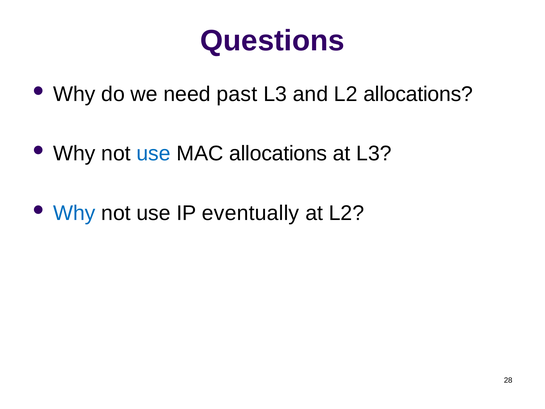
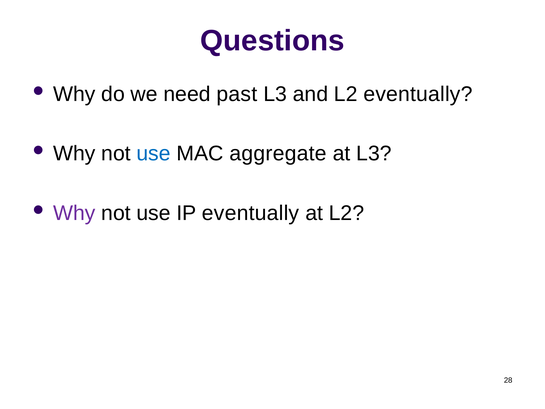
L2 allocations: allocations -> eventually
MAC allocations: allocations -> aggregate
Why at (74, 213) colour: blue -> purple
